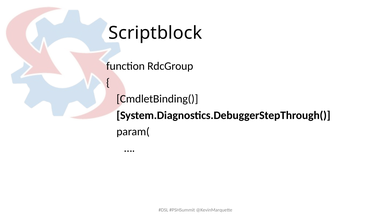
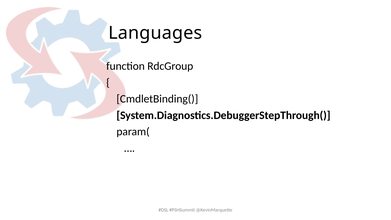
Scriptblock: Scriptblock -> Languages
